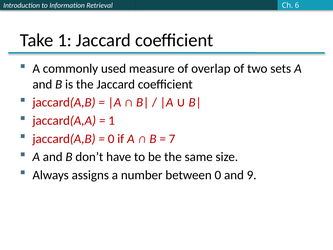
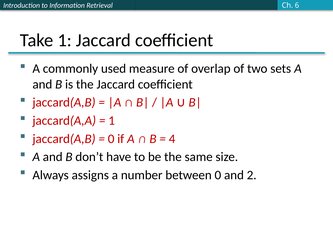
7: 7 -> 4
9: 9 -> 2
